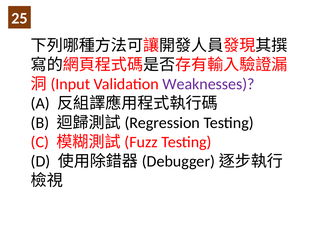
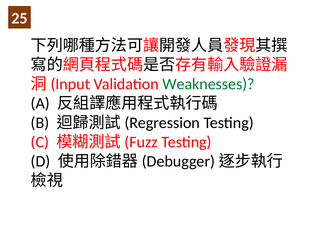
Weaknesses colour: purple -> green
